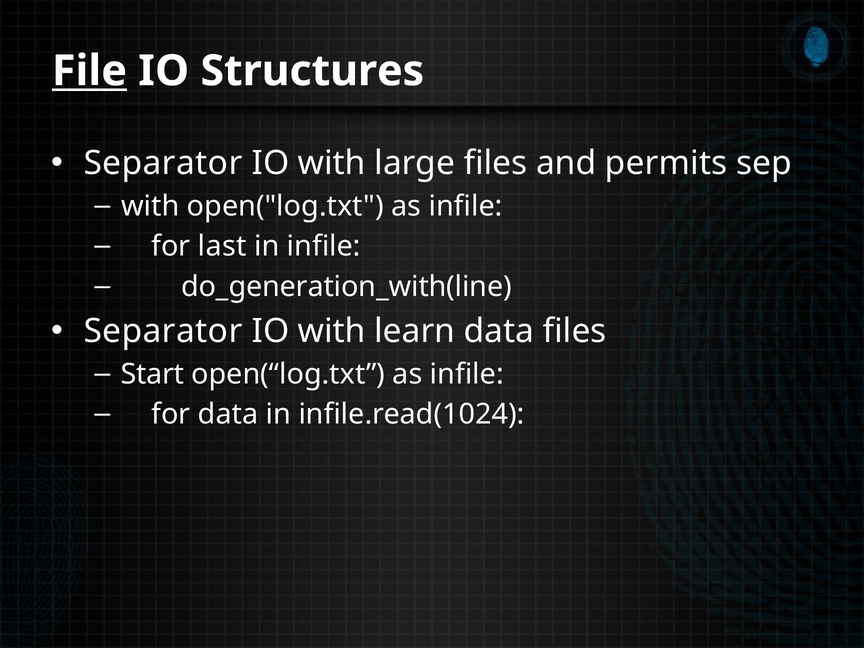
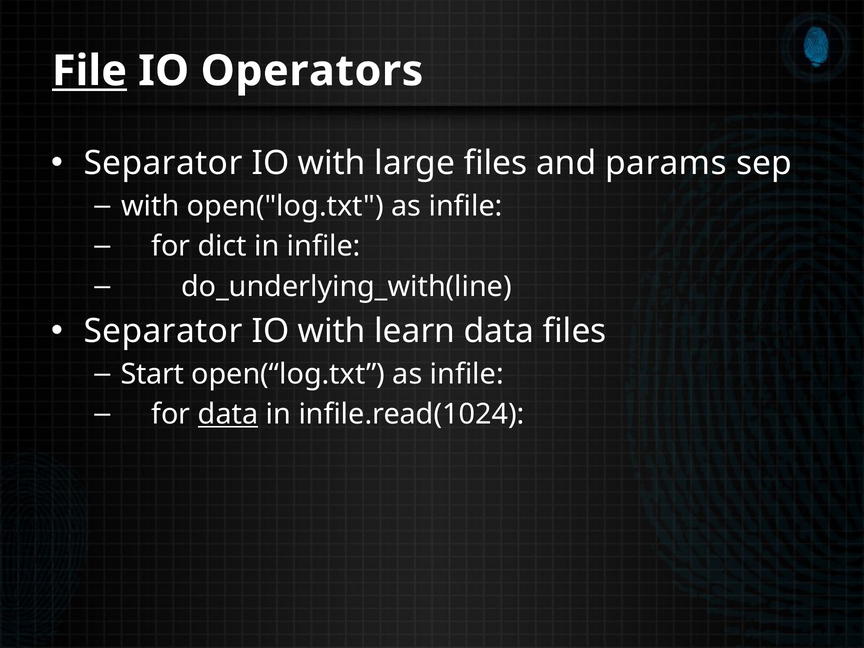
Structures: Structures -> Operators
permits: permits -> params
last: last -> dict
do_generation_with(line: do_generation_with(line -> do_underlying_with(line
data at (228, 414) underline: none -> present
